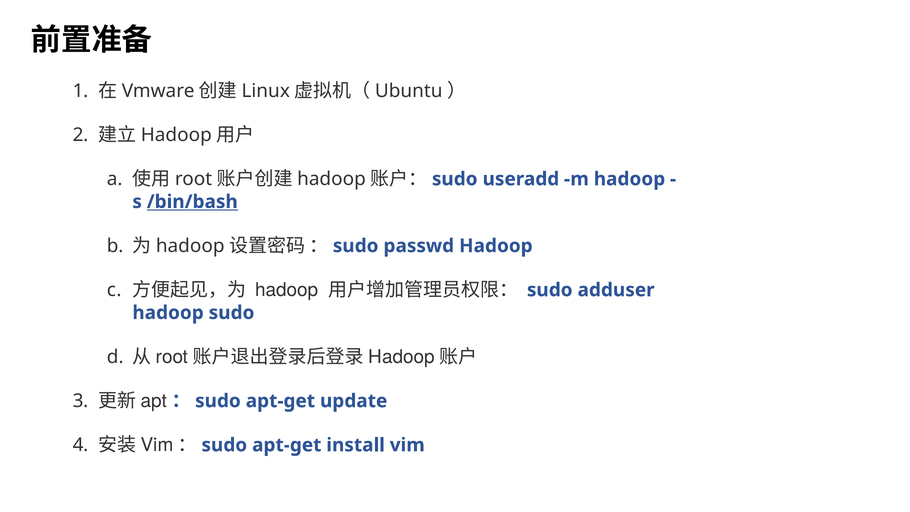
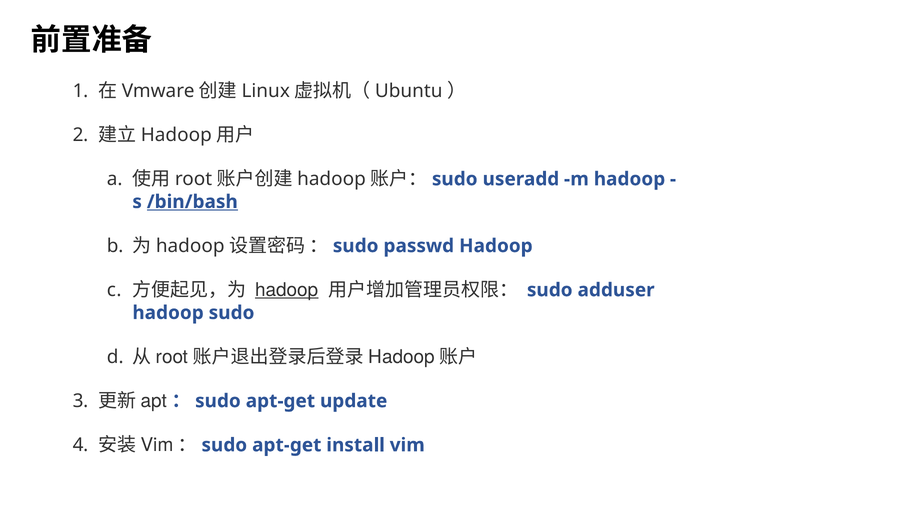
hadoop at (287, 290) underline: none -> present
